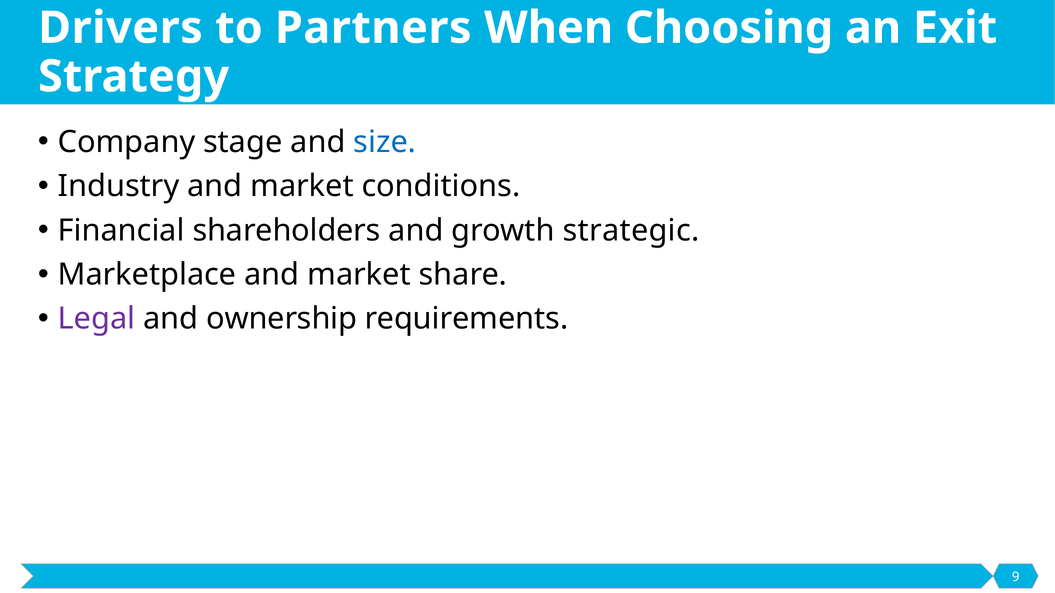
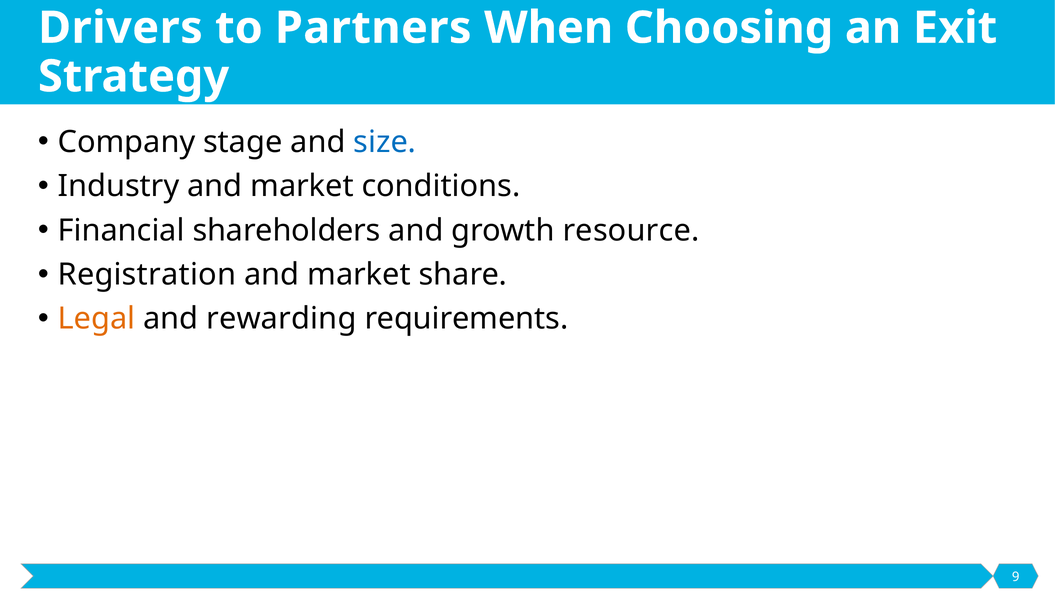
strategic: strategic -> resource
Marketplace: Marketplace -> Registration
Legal colour: purple -> orange
ownership: ownership -> rewarding
